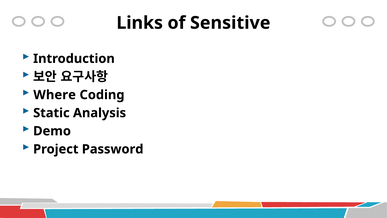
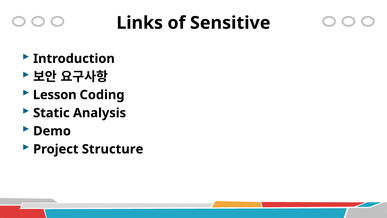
Where: Where -> Lesson
Password: Password -> Structure
